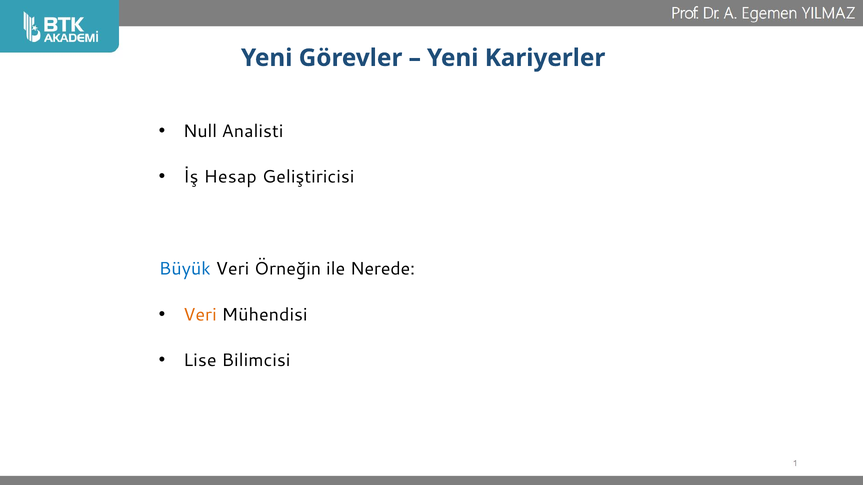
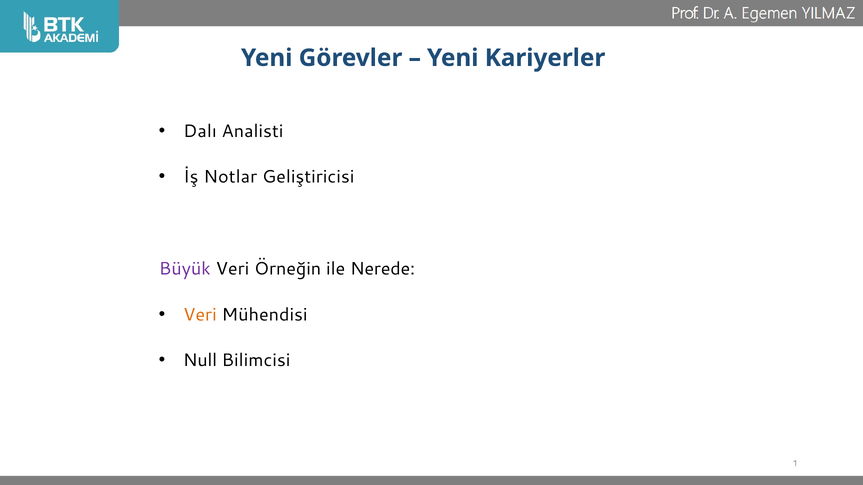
Null: Null -> Dalı
Hesap: Hesap -> Notlar
Büyük colour: blue -> purple
Lise: Lise -> Null
